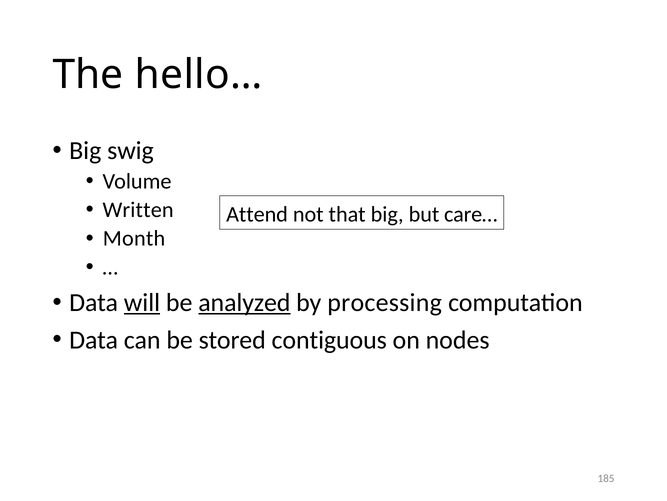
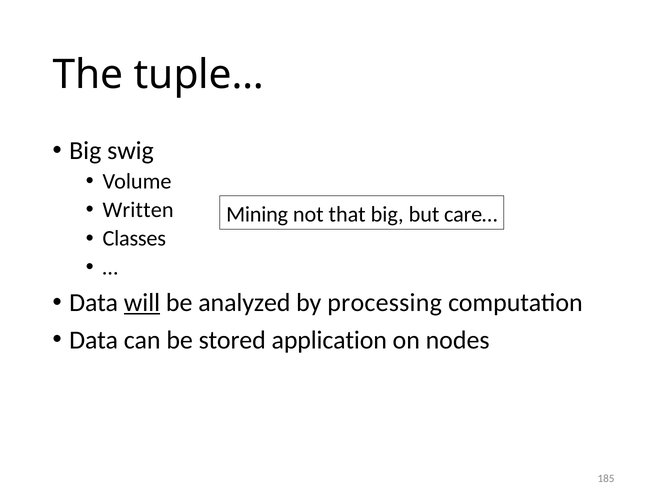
hello…: hello… -> tuple…
Attend: Attend -> Mining
Month: Month -> Classes
analyzed underline: present -> none
contiguous: contiguous -> application
